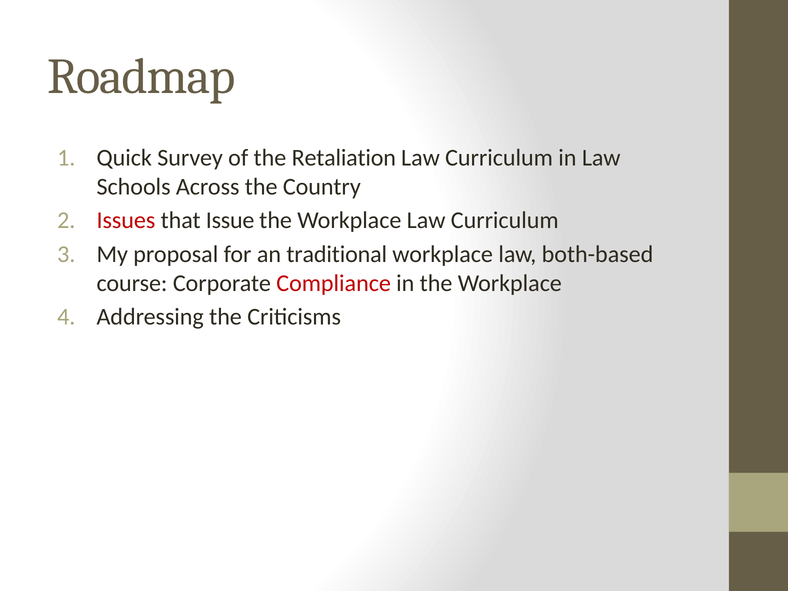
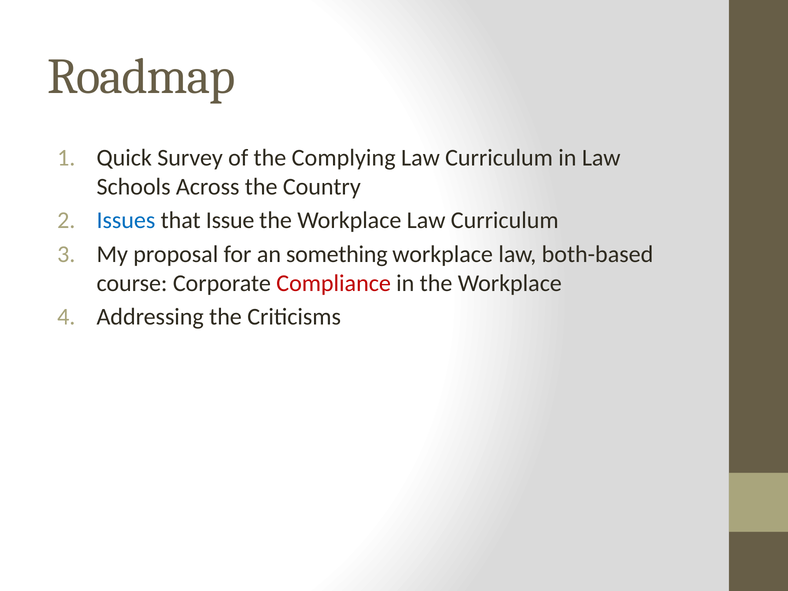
Retaliation: Retaliation -> Complying
Issues colour: red -> blue
traditional: traditional -> something
